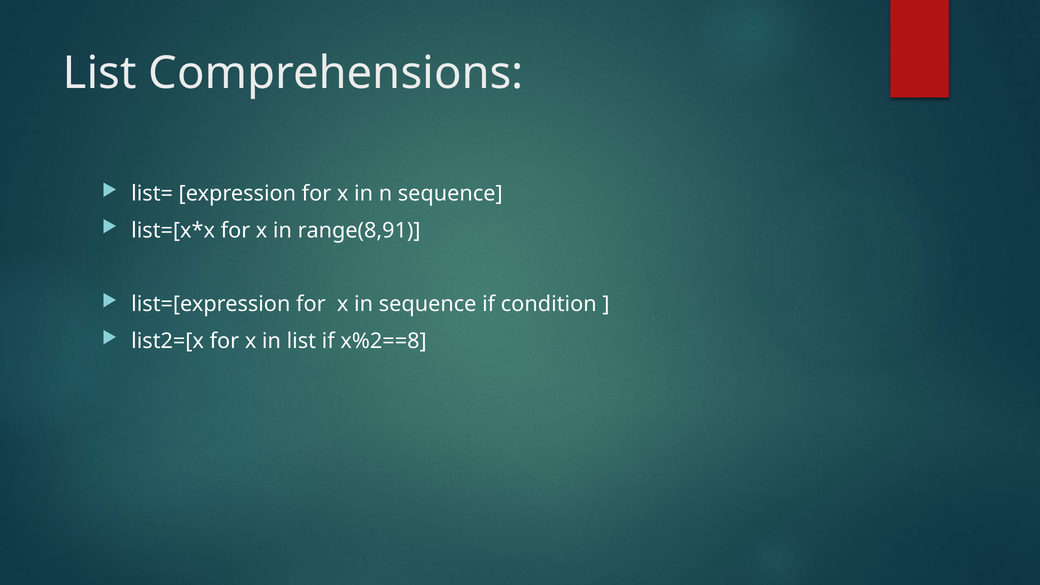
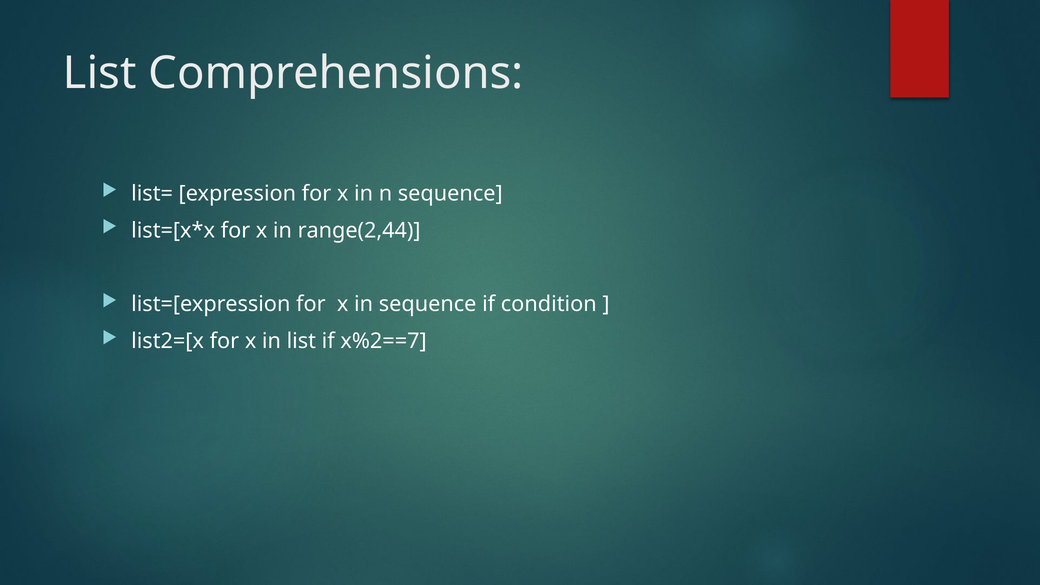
range(8,91: range(8,91 -> range(2,44
x%2==8: x%2==8 -> x%2==7
